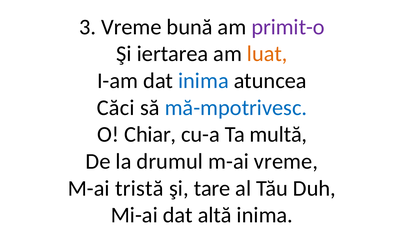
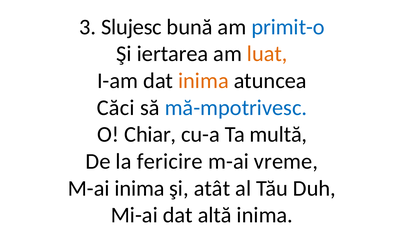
3 Vreme: Vreme -> Slujesc
primit-o colour: purple -> blue
inima at (203, 81) colour: blue -> orange
drumul: drumul -> fericire
M-ai tristă: tristă -> inima
tare: tare -> atât
